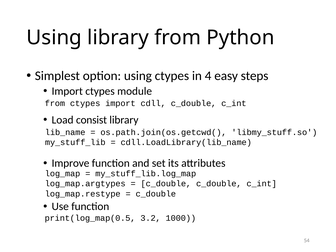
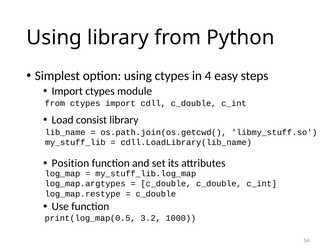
Improve: Improve -> Position
